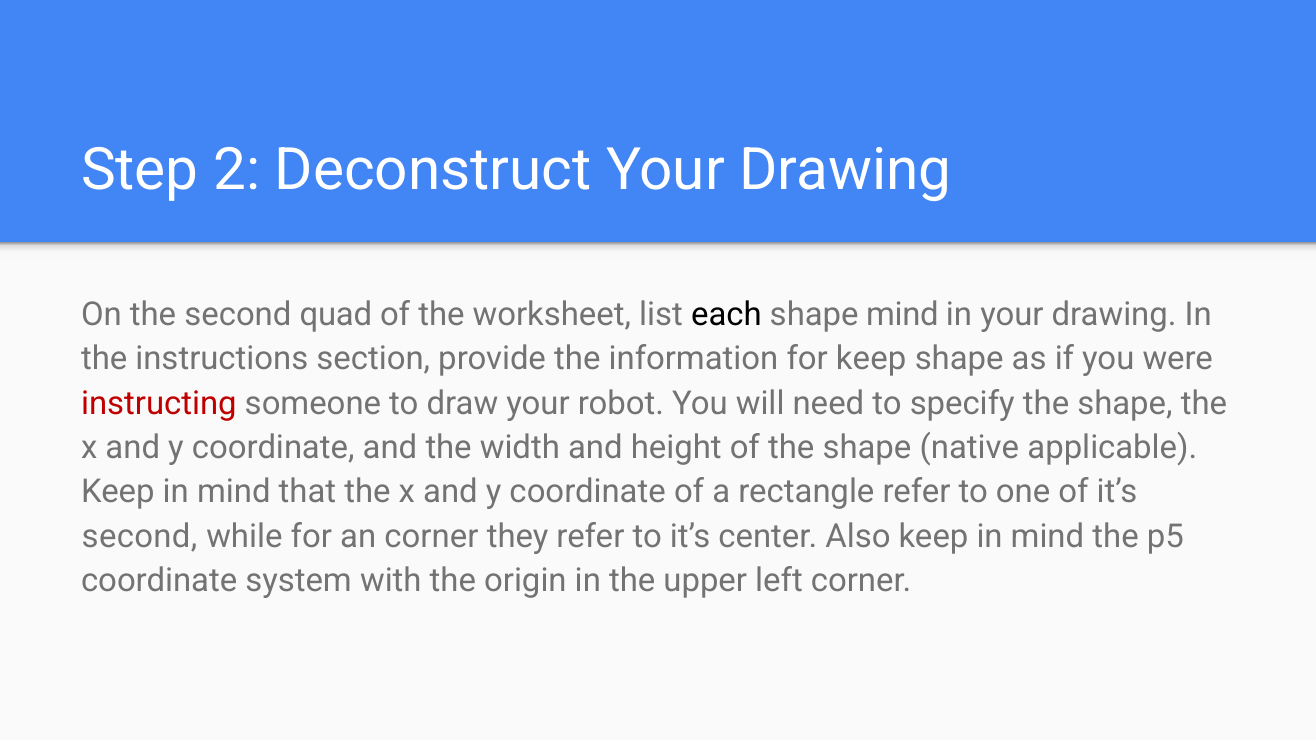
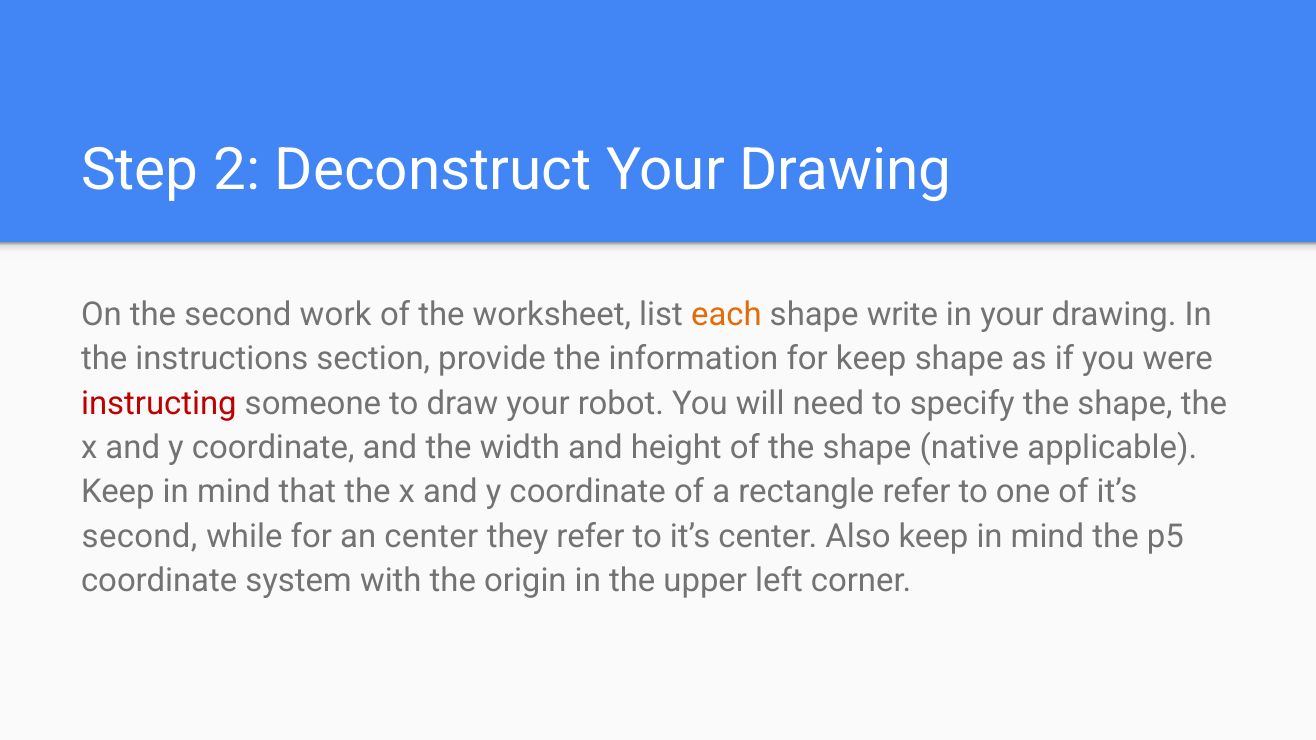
quad: quad -> work
each colour: black -> orange
shape mind: mind -> write
an corner: corner -> center
